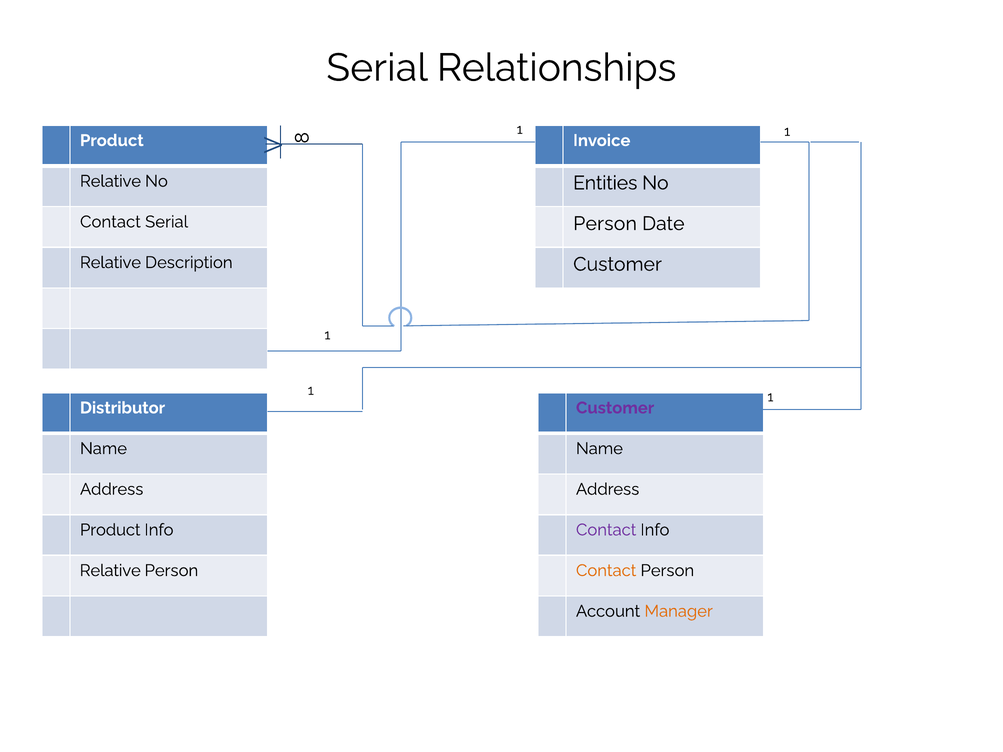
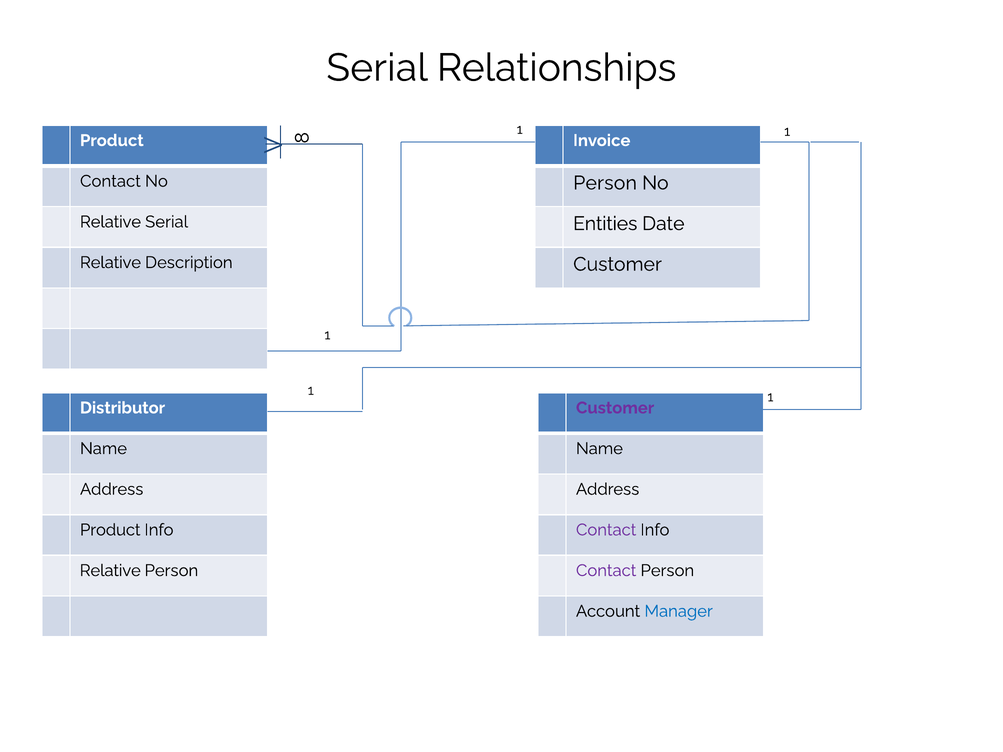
Relative at (111, 181): Relative -> Contact
Entities at (605, 183): Entities -> Person
Contact at (110, 222): Contact -> Relative
Person at (605, 224): Person -> Entities
Contact at (606, 571) colour: orange -> purple
Manager colour: orange -> blue
